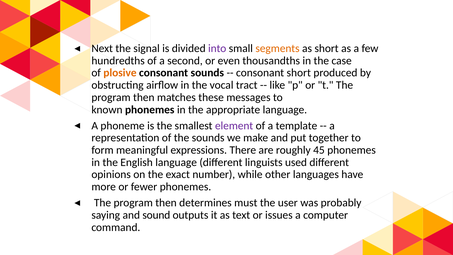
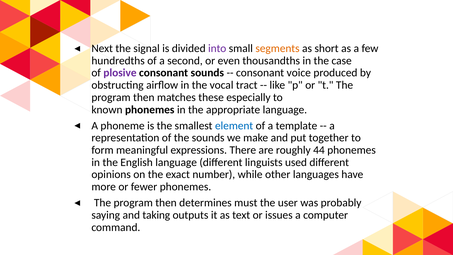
plosive colour: orange -> purple
consonant short: short -> voice
messages: messages -> especially
element colour: purple -> blue
45: 45 -> 44
sound: sound -> taking
